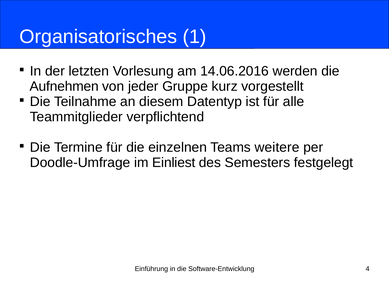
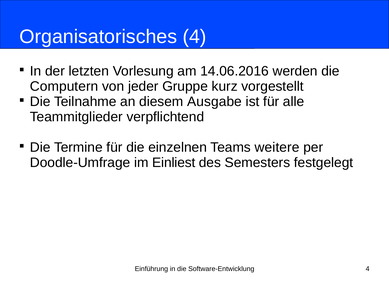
Organisatorisches 1: 1 -> 4
Aufnehmen: Aufnehmen -> Computern
Datentyp: Datentyp -> Ausgabe
